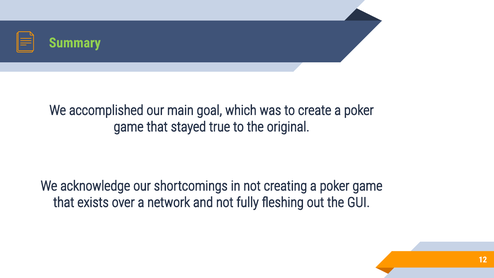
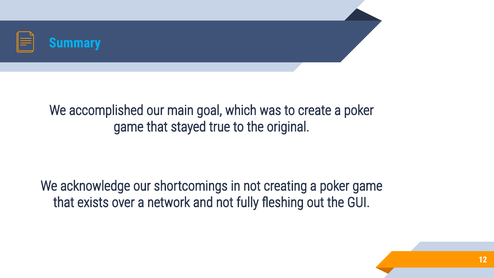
Summary colour: light green -> light blue
